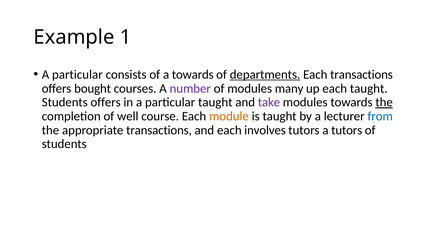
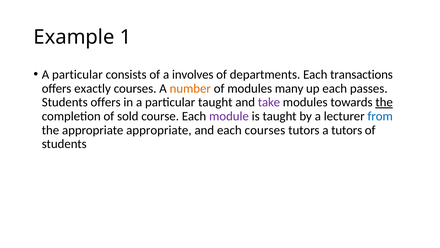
a towards: towards -> involves
departments underline: present -> none
bought: bought -> exactly
number colour: purple -> orange
each taught: taught -> passes
well: well -> sold
module colour: orange -> purple
appropriate transactions: transactions -> appropriate
each involves: involves -> courses
